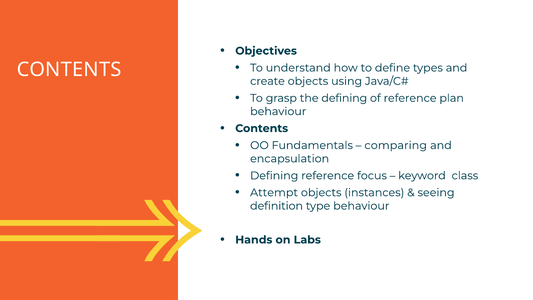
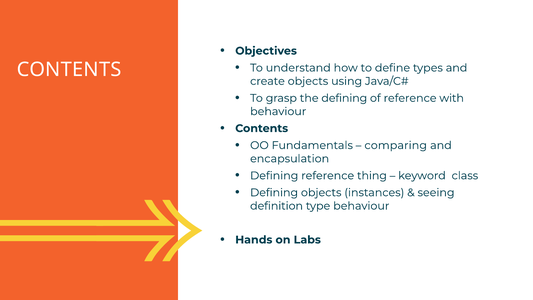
plan: plan -> with
focus: focus -> thing
Attempt at (274, 192): Attempt -> Defining
